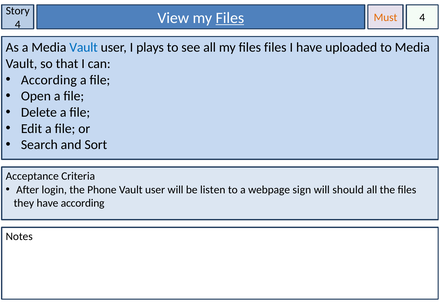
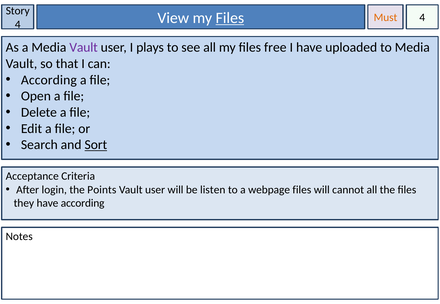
Vault at (84, 48) colour: blue -> purple
files files: files -> free
Sort underline: none -> present
Phone: Phone -> Points
webpage sign: sign -> files
should: should -> cannot
